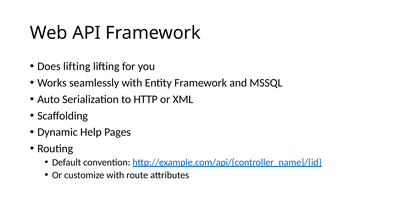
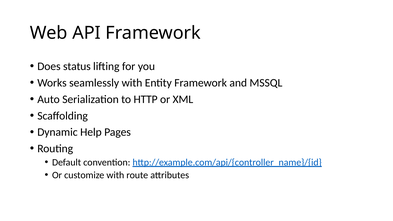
Does lifting: lifting -> status
